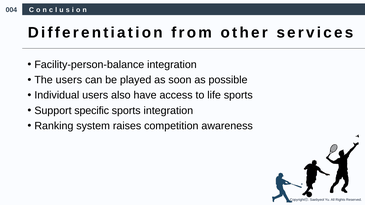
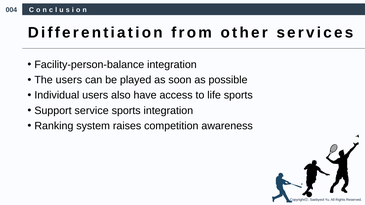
specific: specific -> service
